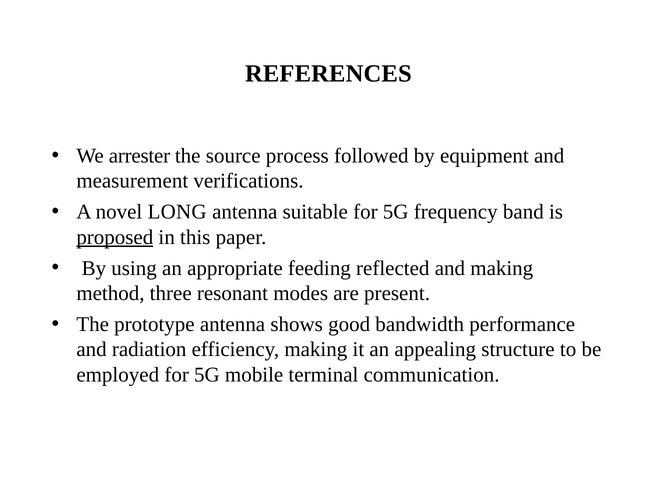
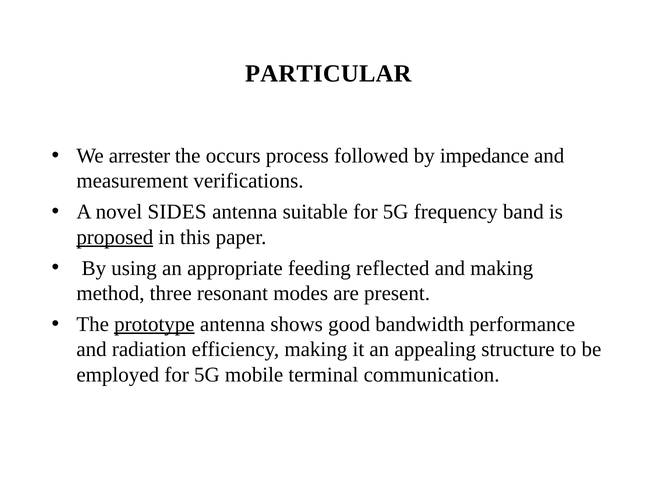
REFERENCES: REFERENCES -> PARTICULAR
source: source -> occurs
equipment: equipment -> impedance
LONG: LONG -> SIDES
prototype underline: none -> present
